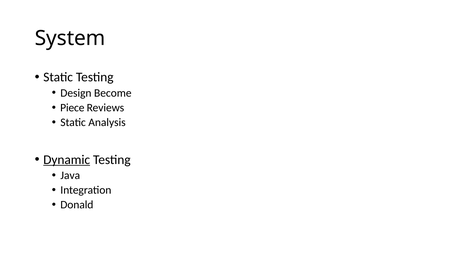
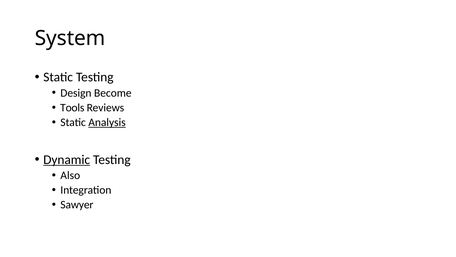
Piece: Piece -> Tools
Analysis underline: none -> present
Java: Java -> Also
Donald: Donald -> Sawyer
